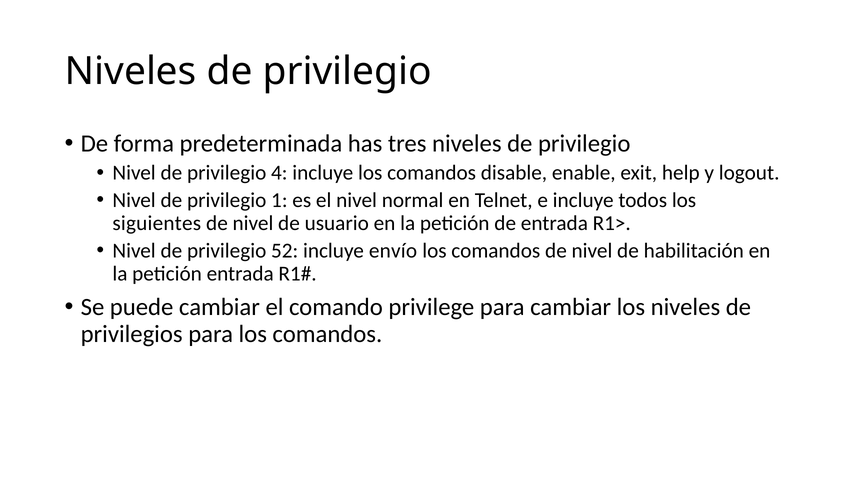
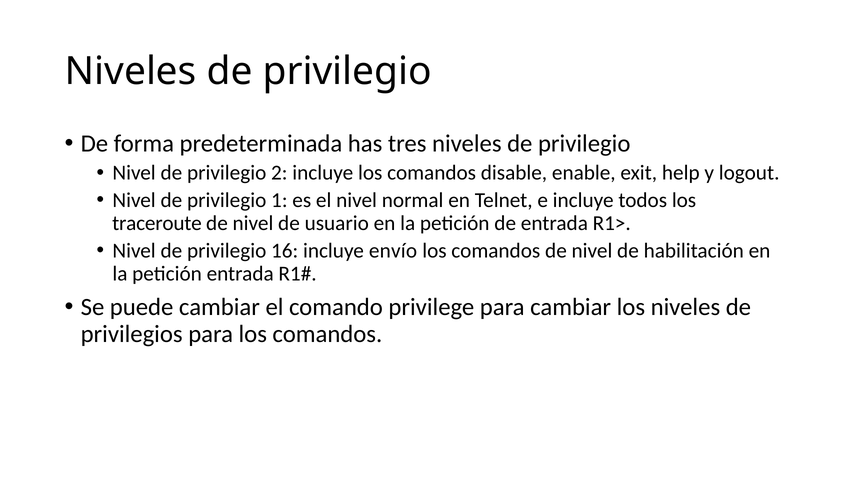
4: 4 -> 2
siguientes: siguientes -> traceroute
52: 52 -> 16
